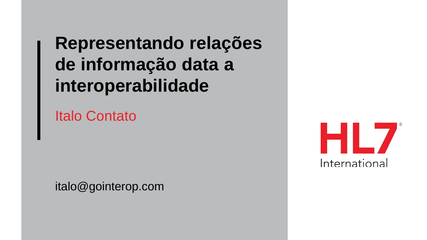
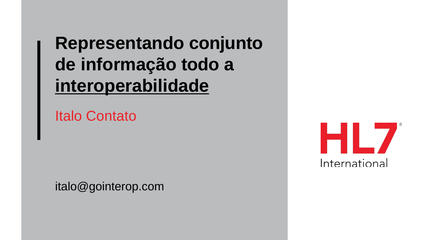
relações: relações -> conjunto
data: data -> todo
interoperabilidade underline: none -> present
